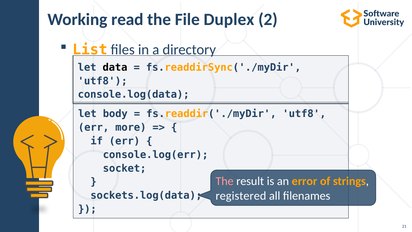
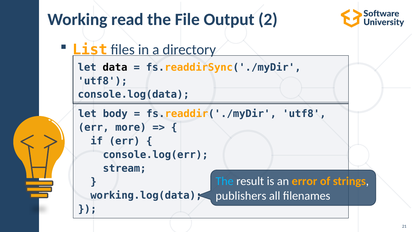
Duplex: Duplex -> Output
socket: socket -> stream
The at (225, 181) colour: pink -> light blue
registered: registered -> publishers
sockets.log(data: sockets.log(data -> working.log(data
